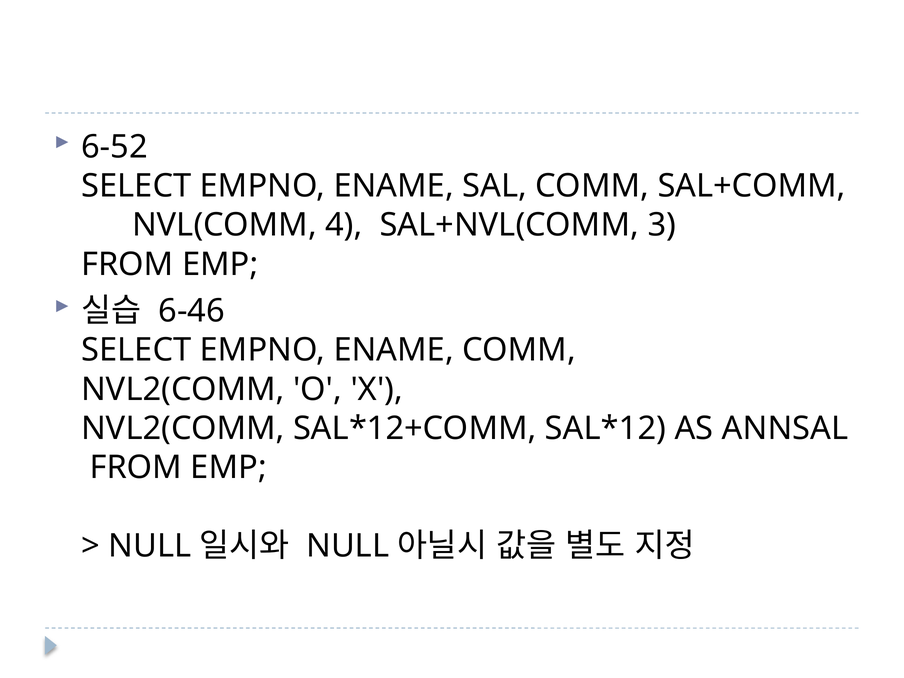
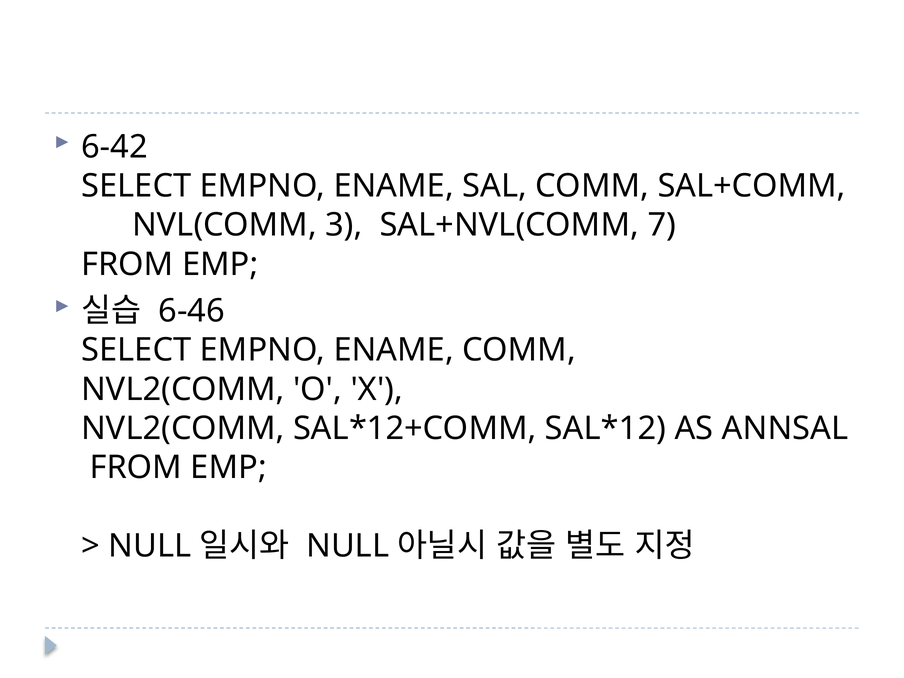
6-52: 6-52 -> 6-42
4: 4 -> 3
3: 3 -> 7
